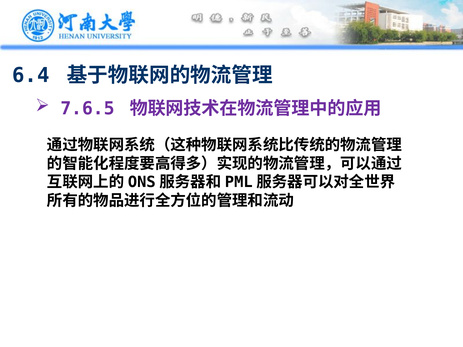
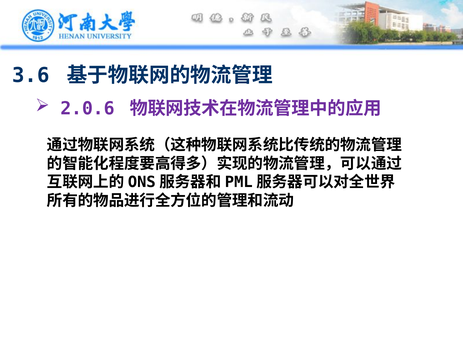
6.4: 6.4 -> 3.6
7.6.5: 7.6.5 -> 2.0.6
